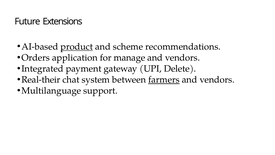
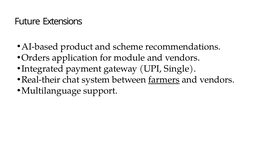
product underline: present -> none
manage: manage -> module
Delete: Delete -> Single
